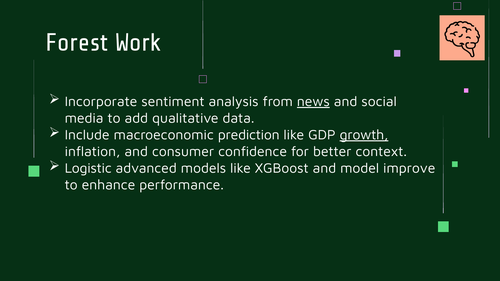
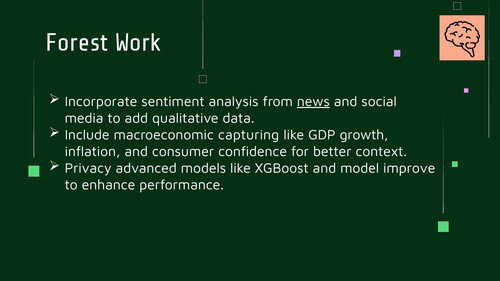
prediction: prediction -> capturing
growth underline: present -> none
Logistic: Logistic -> Privacy
